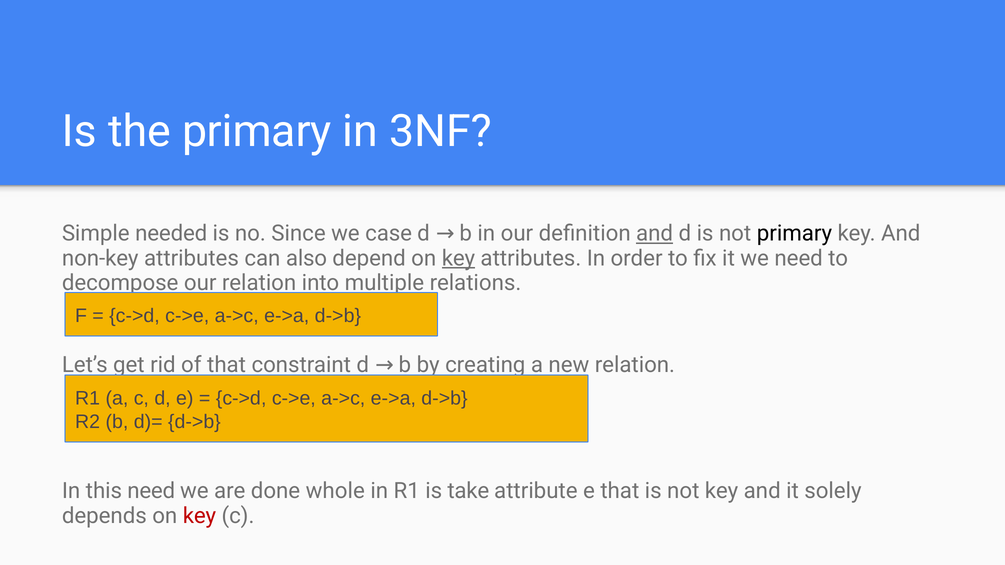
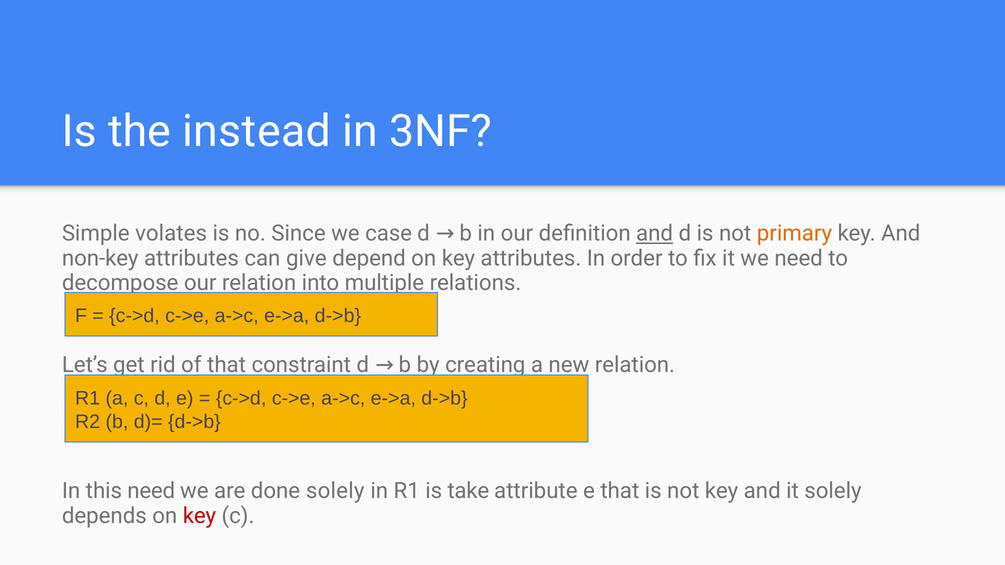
the primary: primary -> instead
needed: needed -> volates
primary at (794, 234) colour: black -> orange
also: also -> give
key at (459, 258) underline: present -> none
done whole: whole -> solely
